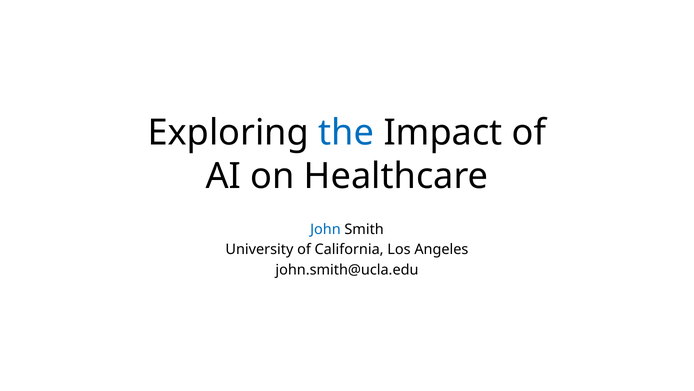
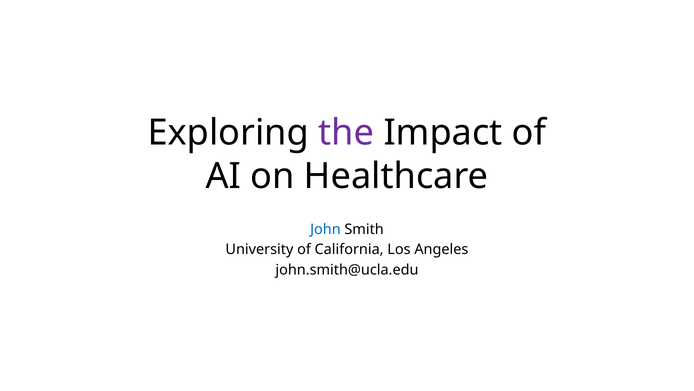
the colour: blue -> purple
